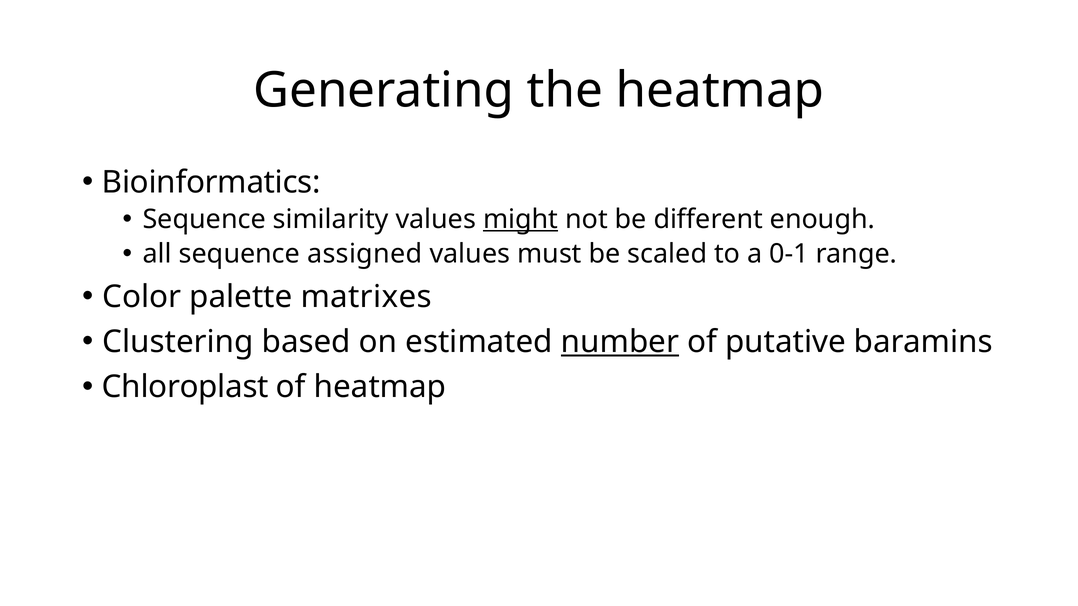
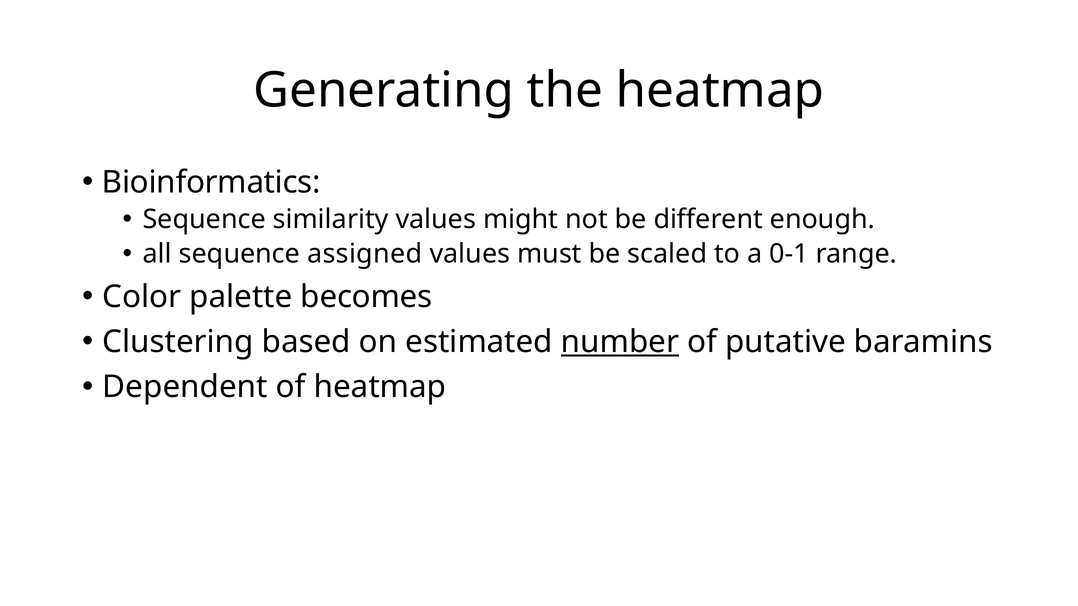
might underline: present -> none
matrixes: matrixes -> becomes
Chloroplast: Chloroplast -> Dependent
